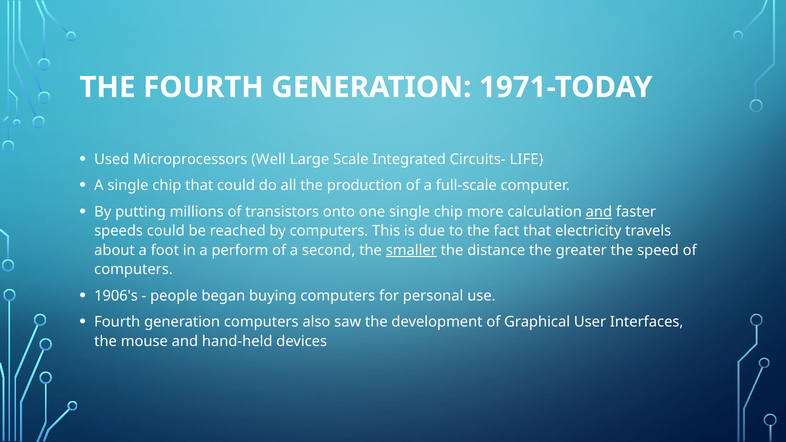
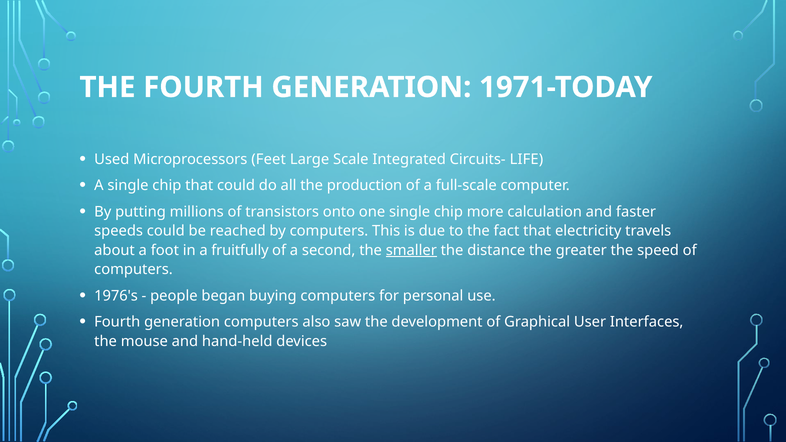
Well: Well -> Feet
and at (599, 212) underline: present -> none
perform: perform -> fruitfully
1906's: 1906's -> 1976's
